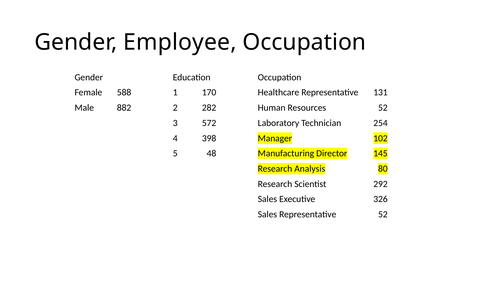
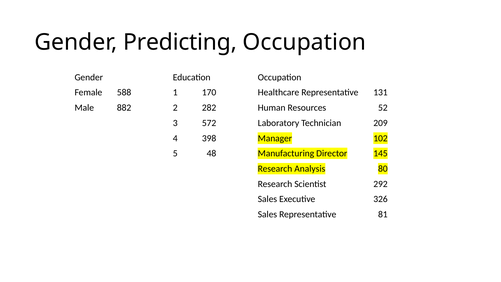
Employee: Employee -> Predicting
254: 254 -> 209
Representative 52: 52 -> 81
